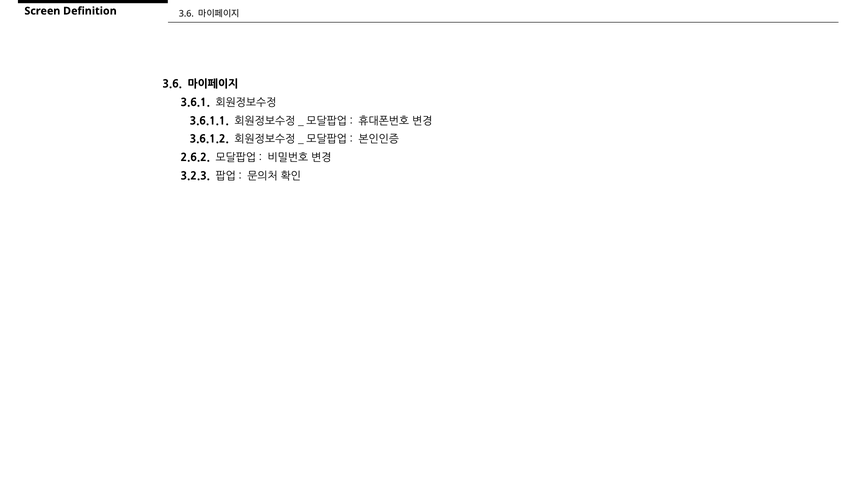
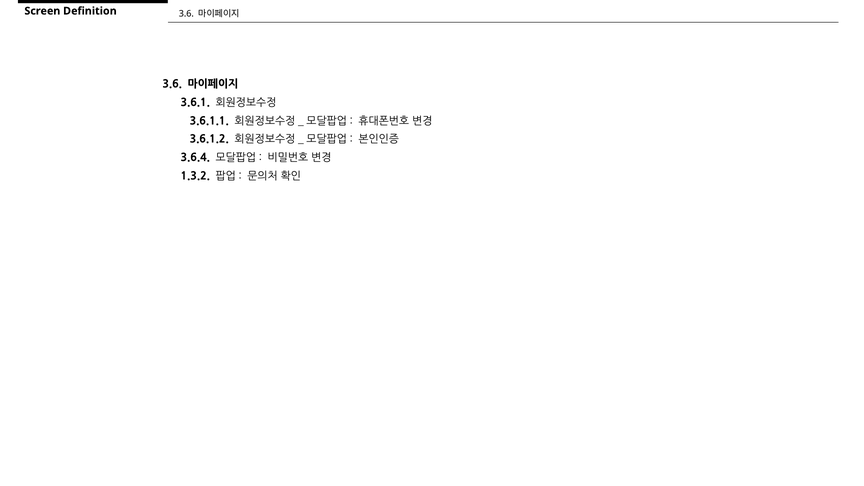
2.6.2: 2.6.2 -> 3.6.4
3.2.3: 3.2.3 -> 1.3.2
